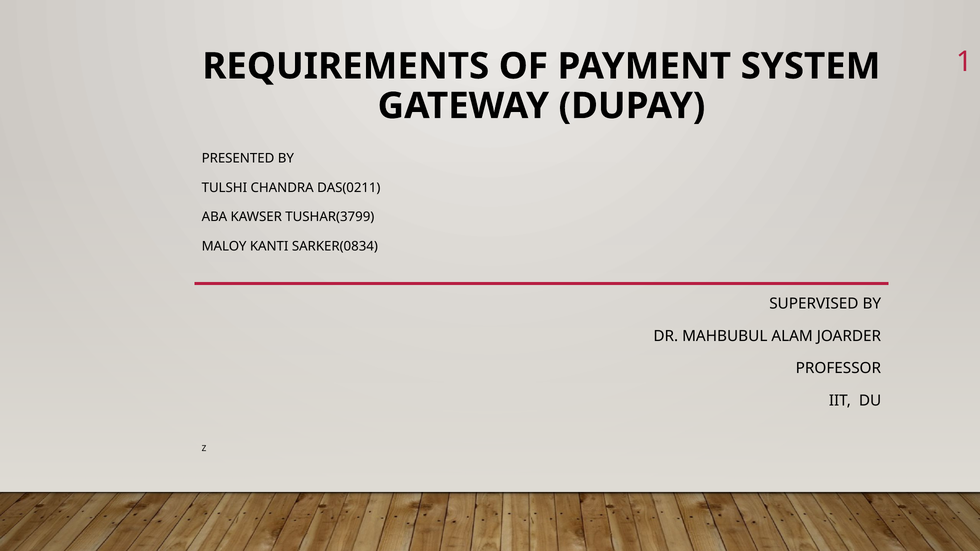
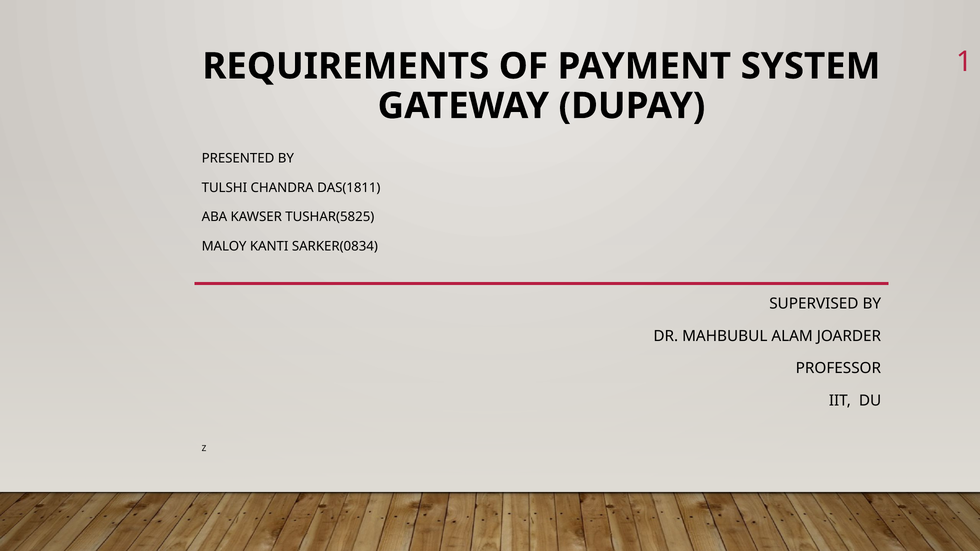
DAS(0211: DAS(0211 -> DAS(1811
TUSHAR(3799: TUSHAR(3799 -> TUSHAR(5825
